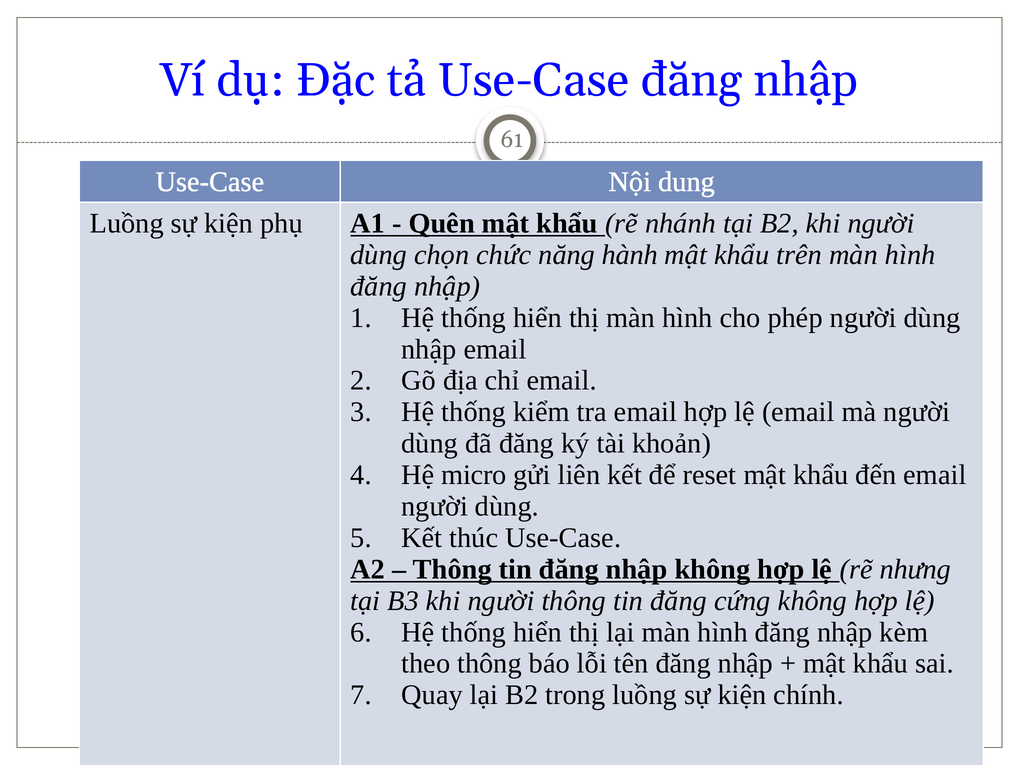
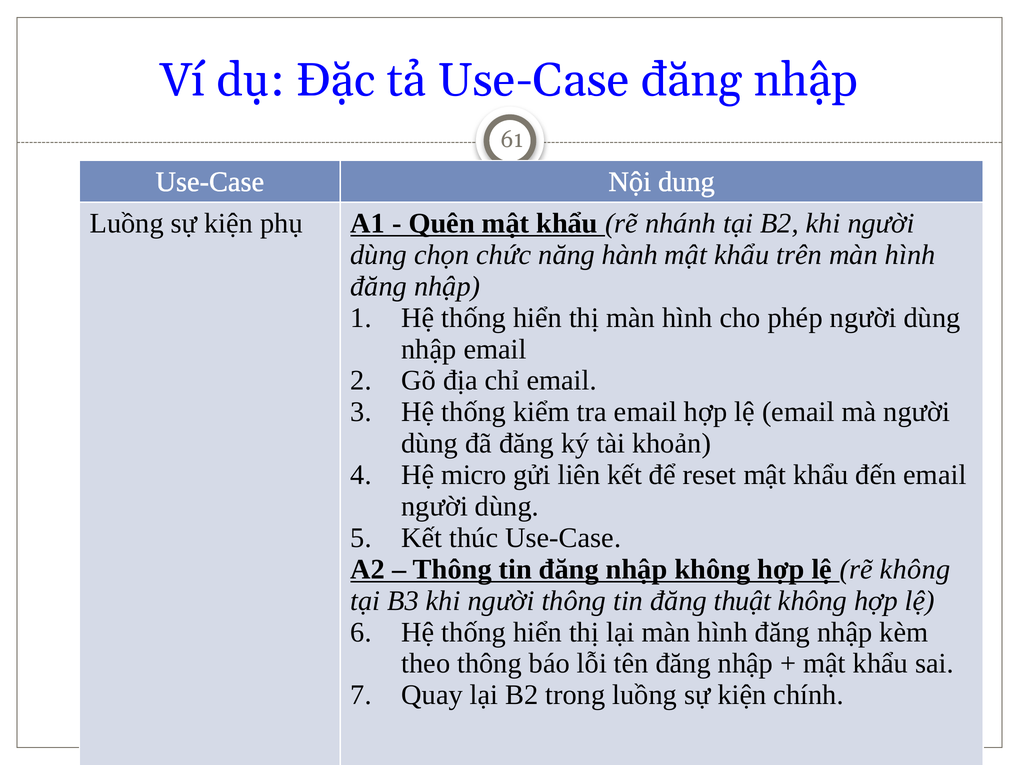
rẽ nhưng: nhưng -> không
cứng: cứng -> thuật
